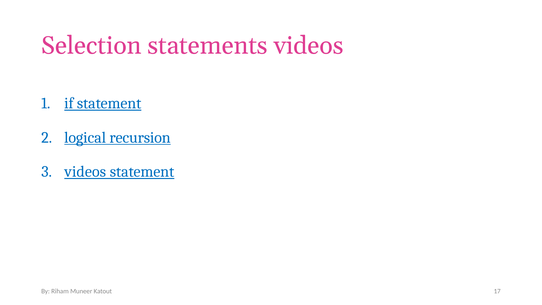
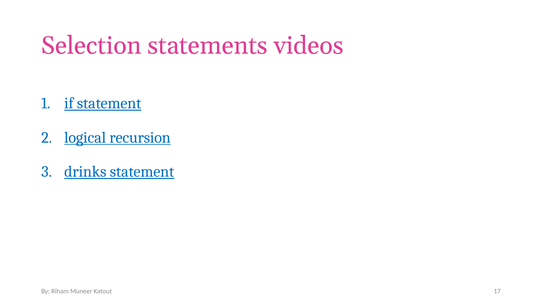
videos at (85, 172): videos -> drinks
